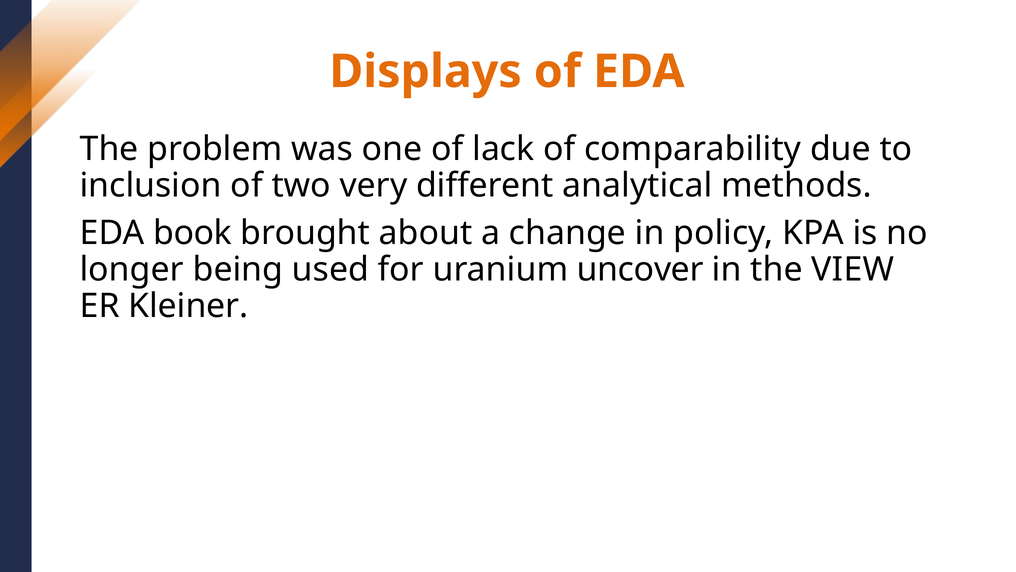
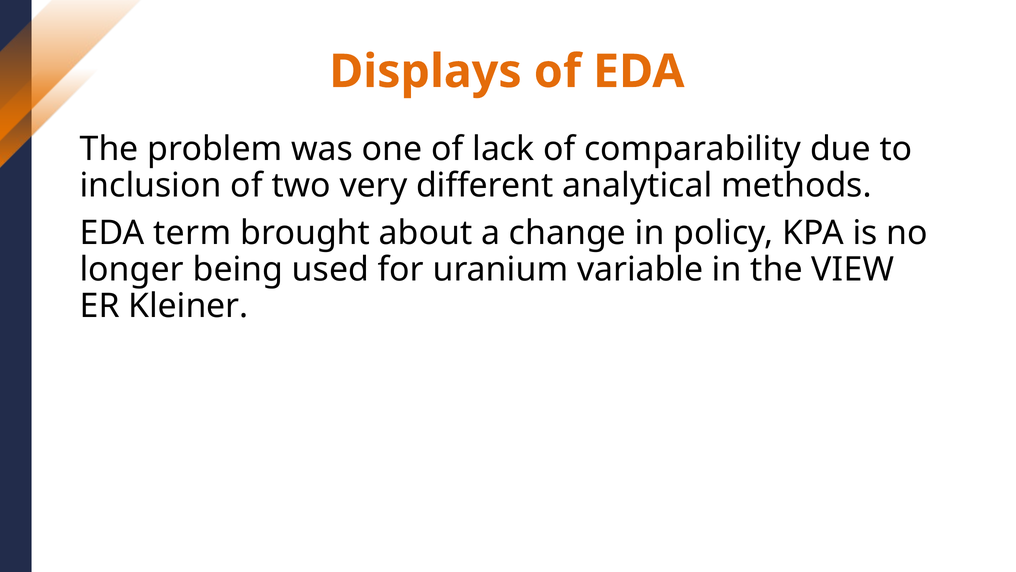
book: book -> term
uncover: uncover -> variable
